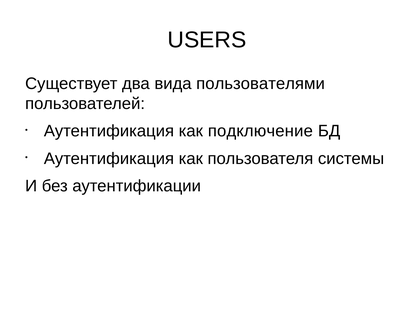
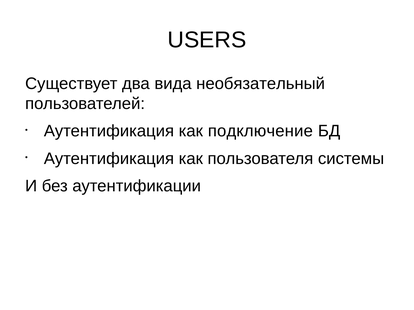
пользователями: пользователями -> необязательный
